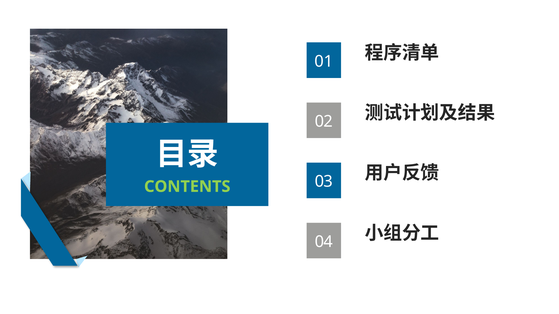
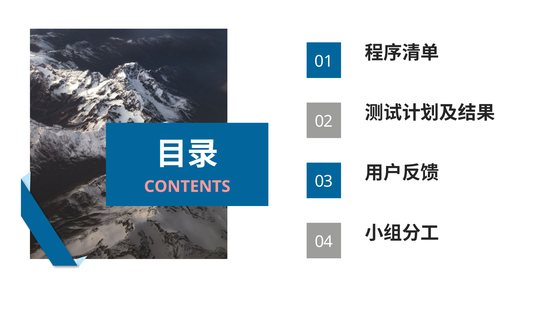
CONTENTS colour: light green -> pink
